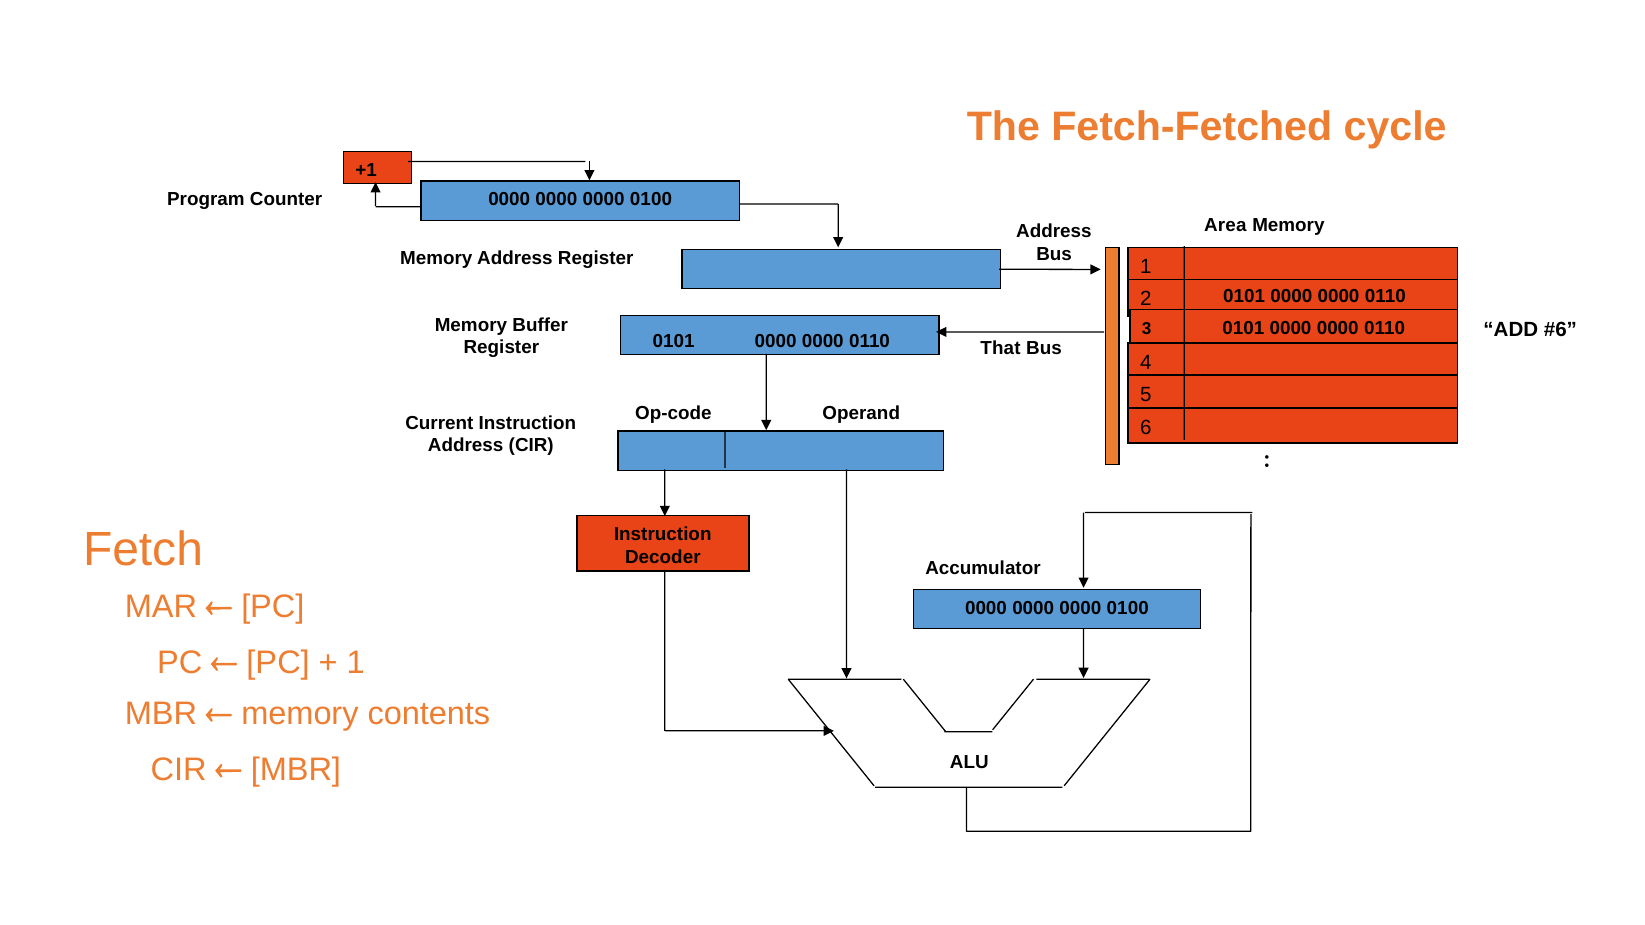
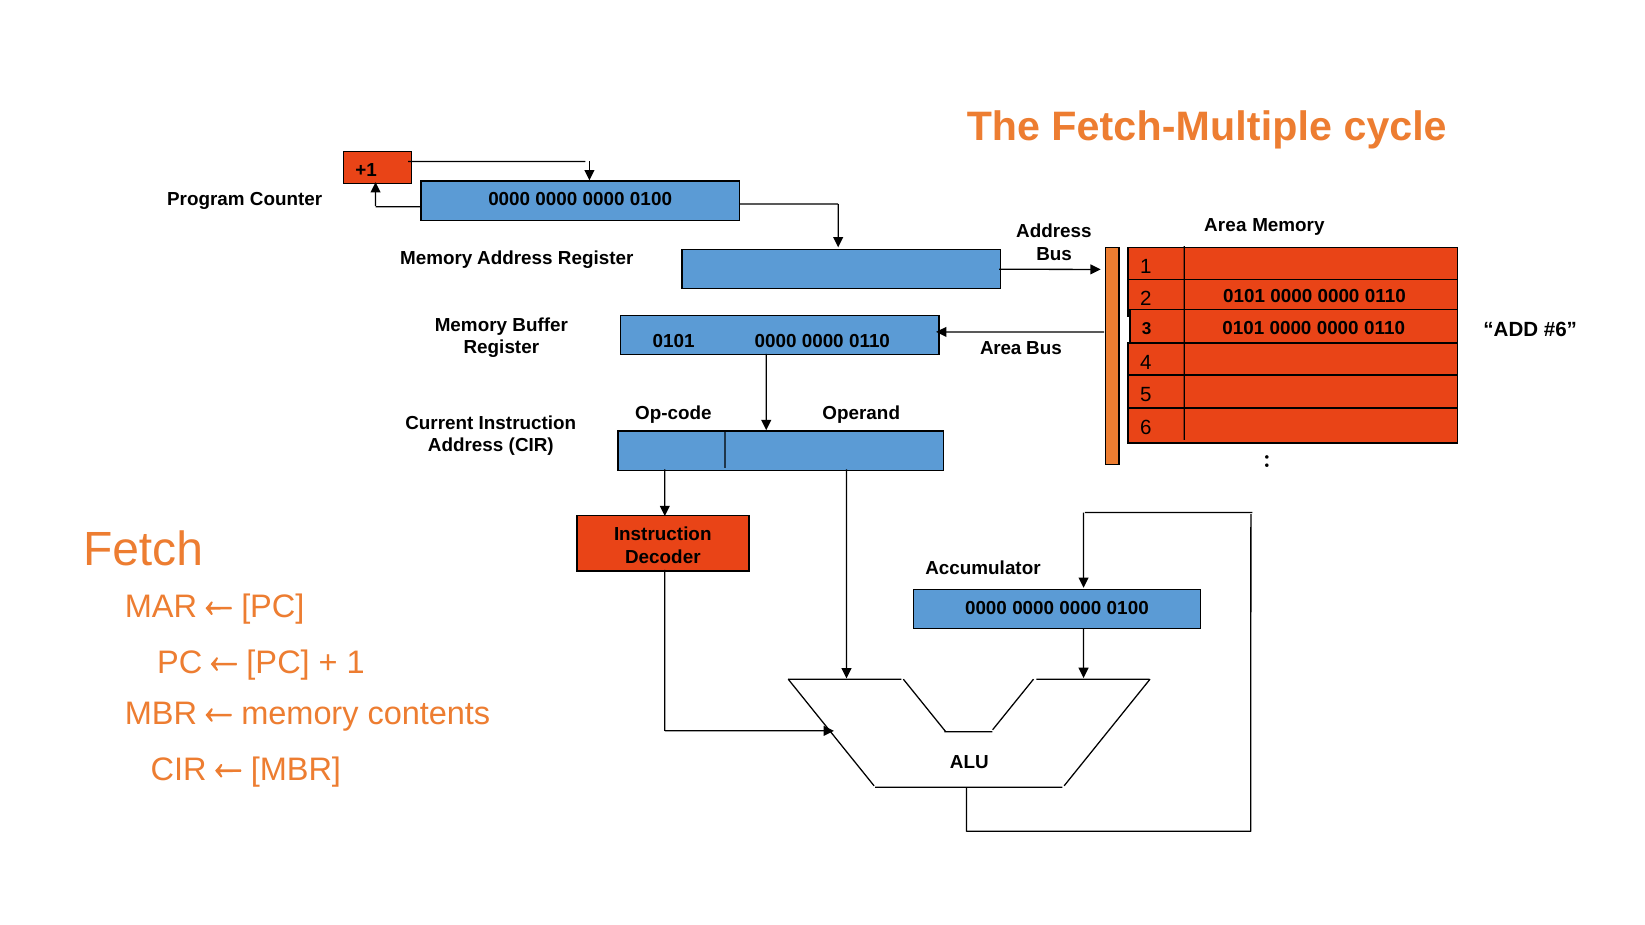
Fetch-Fetched: Fetch-Fetched -> Fetch-Multiple
That at (1000, 348): That -> Area
